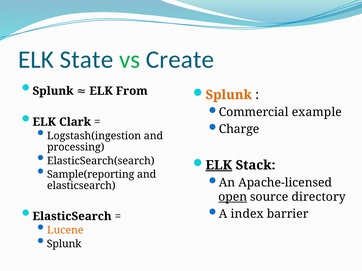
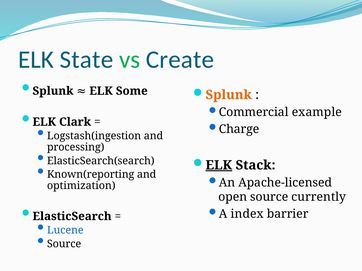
From: From -> Some
Sample(reporting: Sample(reporting -> Known(reporting
elasticsearch at (81, 186): elasticsearch -> optimization
open underline: present -> none
directory: directory -> currently
Lucene colour: orange -> blue
Splunk at (64, 244): Splunk -> Source
